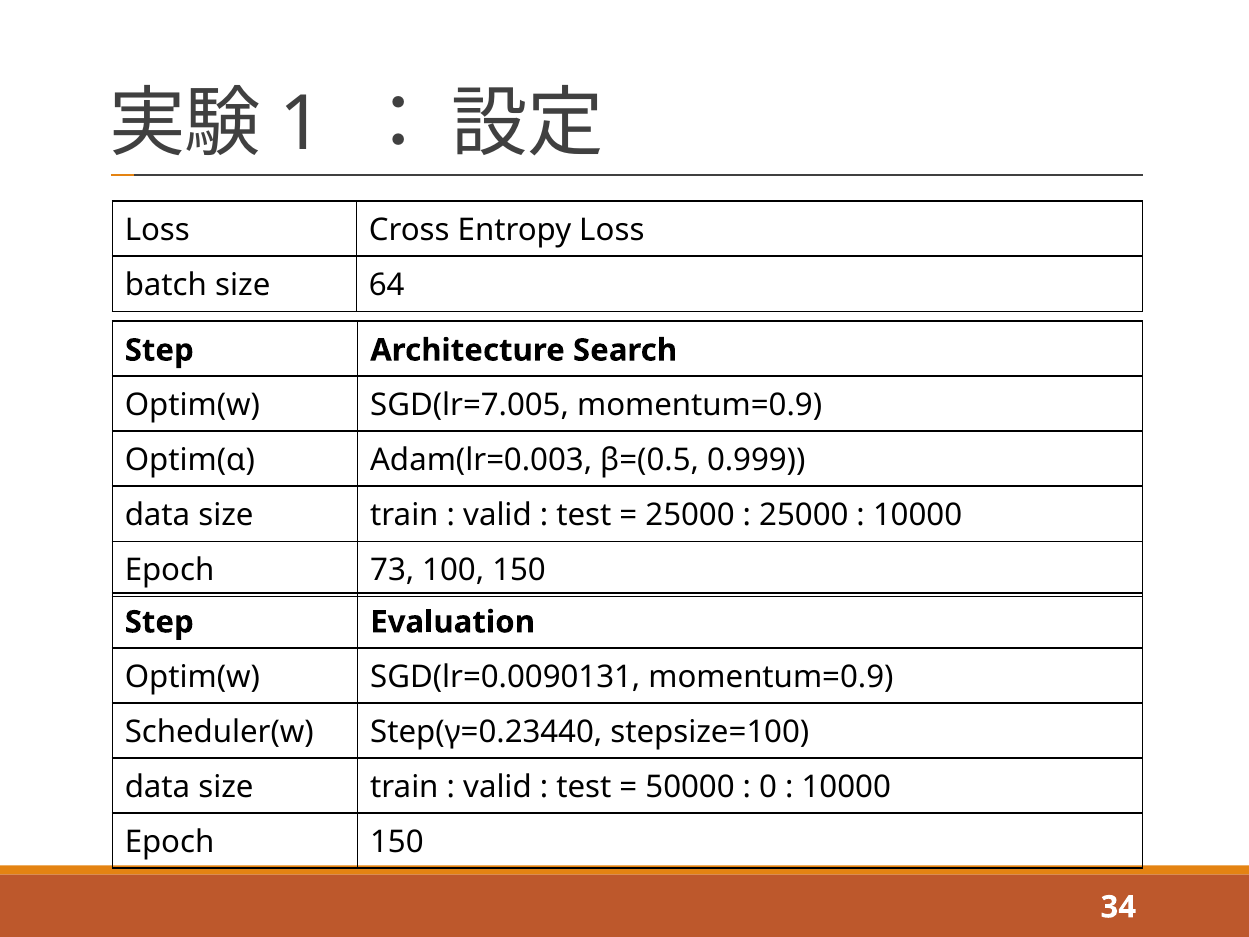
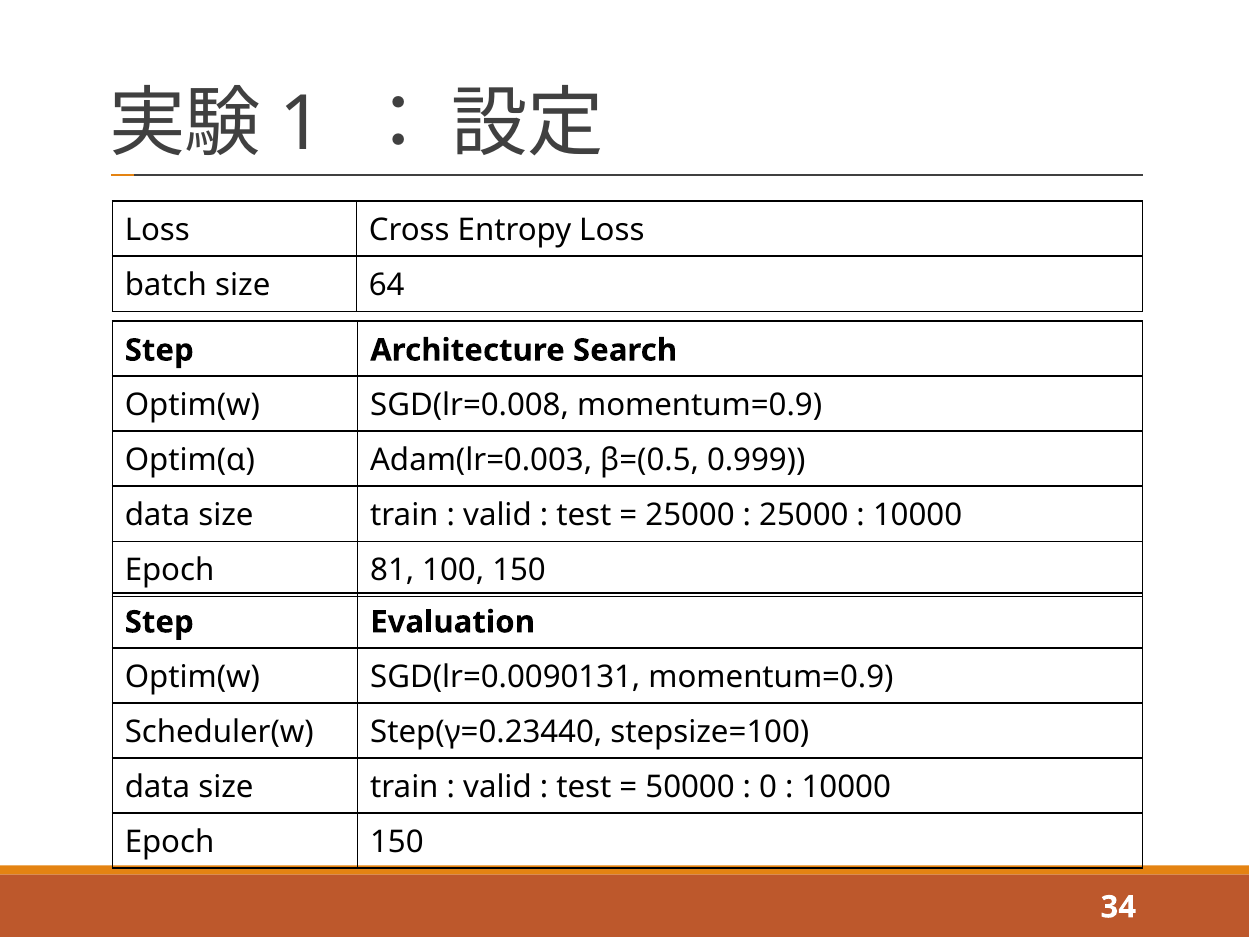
SGD(lr=7.005: SGD(lr=7.005 -> SGD(lr=0.008
73: 73 -> 81
